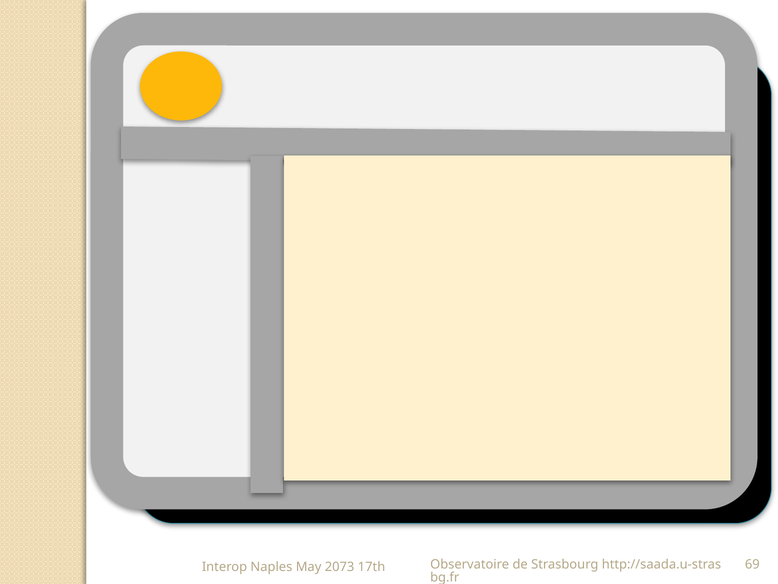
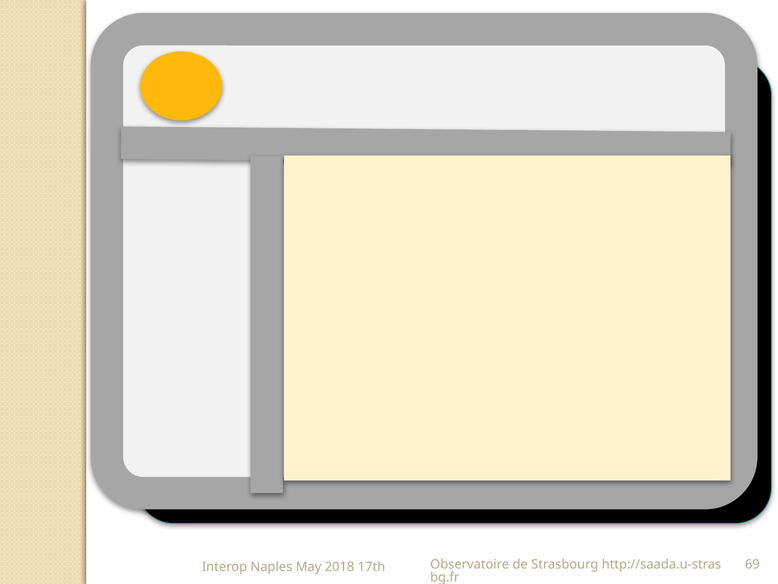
2073: 2073 -> 2018
